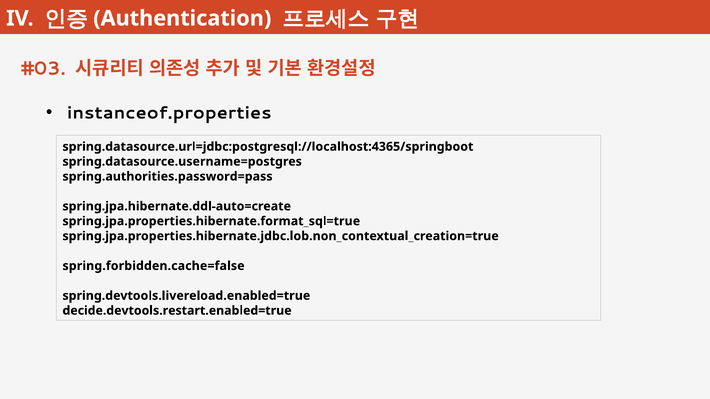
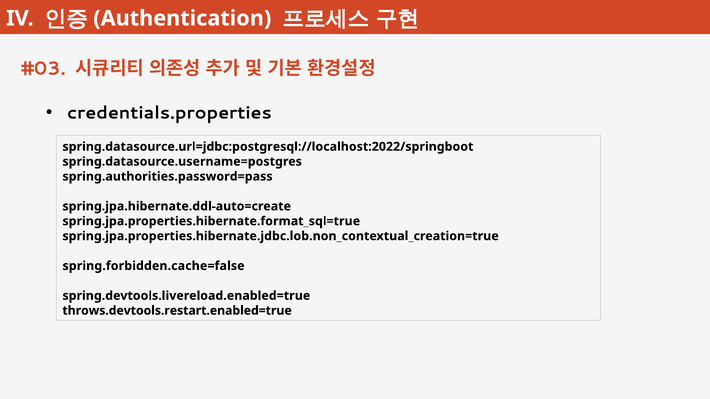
instanceof.properties: instanceof.properties -> credentials.properties
spring.datasource.url=jdbc:postgresql://localhost:4365/springboot: spring.datasource.url=jdbc:postgresql://localhost:4365/springboot -> spring.datasource.url=jdbc:postgresql://localhost:2022/springboot
decide.devtools.restart.enabled=true: decide.devtools.restart.enabled=true -> throws.devtools.restart.enabled=true
